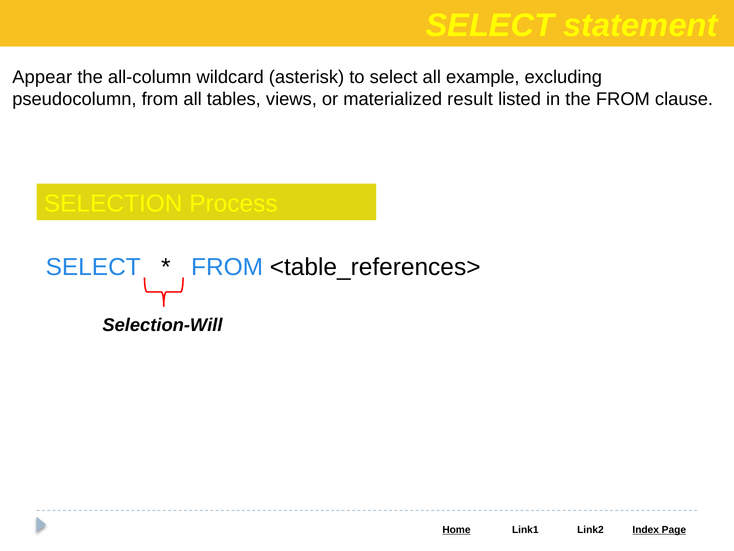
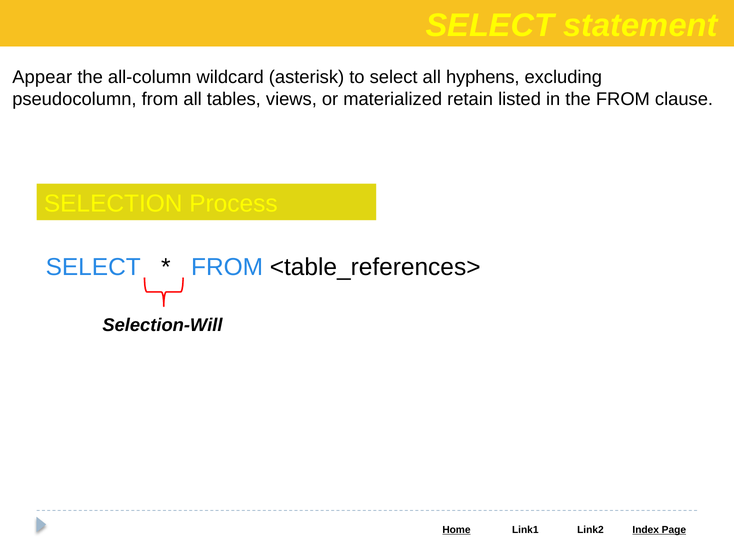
example: example -> hyphens
result: result -> retain
